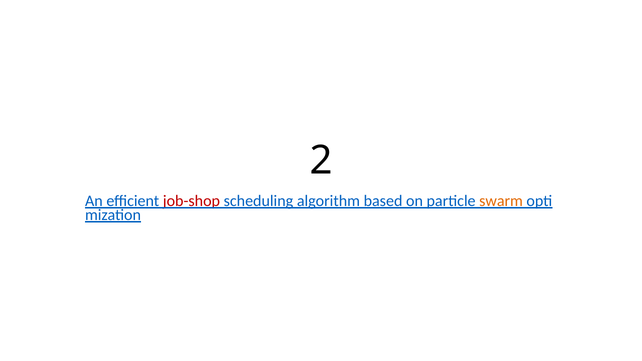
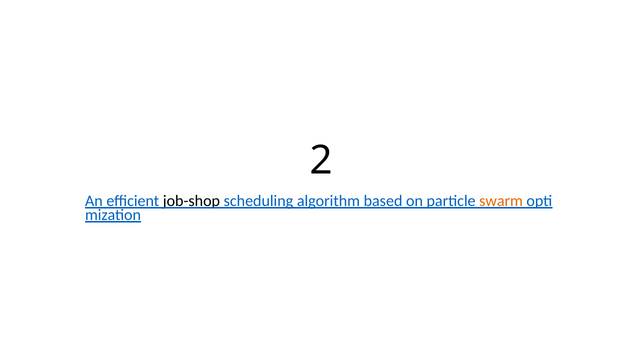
job-shop colour: red -> black
